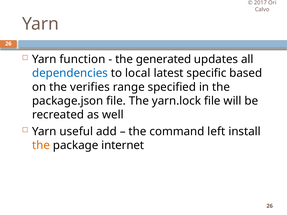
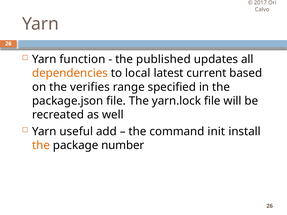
generated: generated -> published
dependencies colour: blue -> orange
specific: specific -> current
left: left -> init
internet: internet -> number
